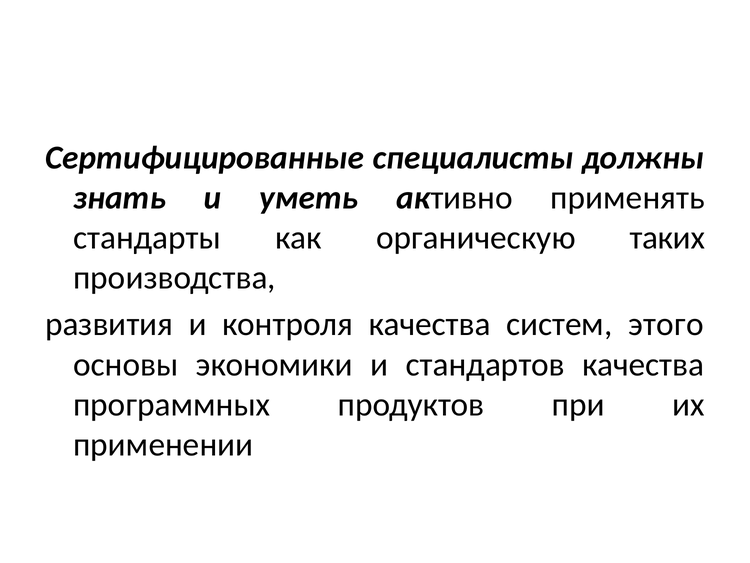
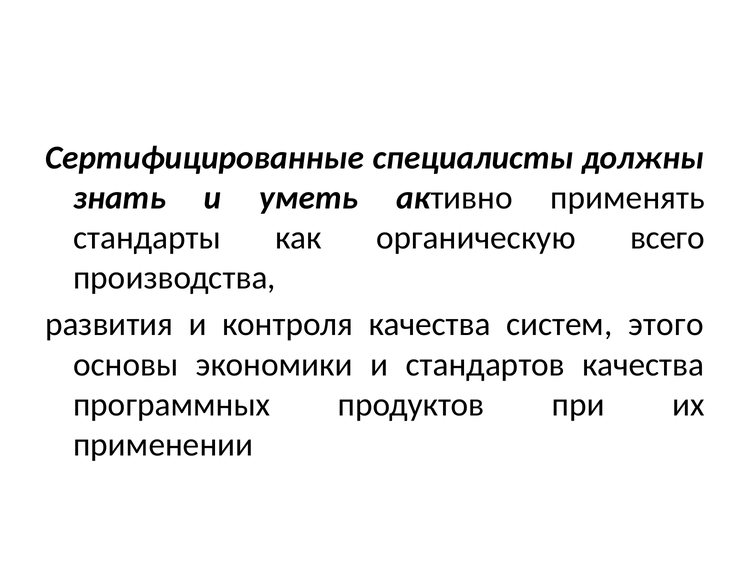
таких: таких -> всего
